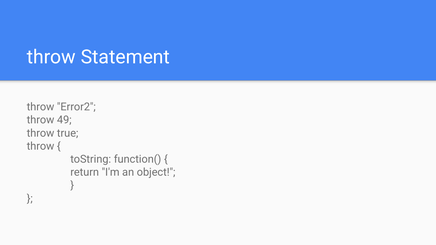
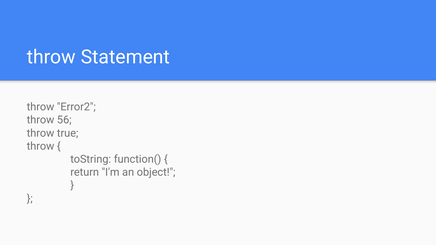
49: 49 -> 56
